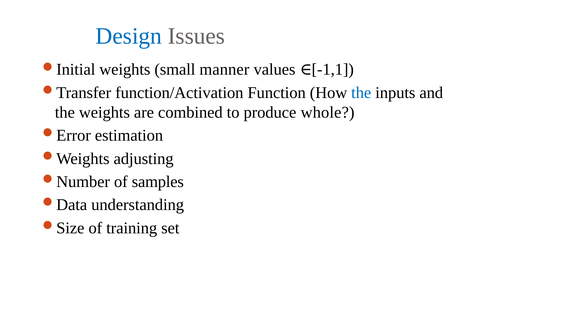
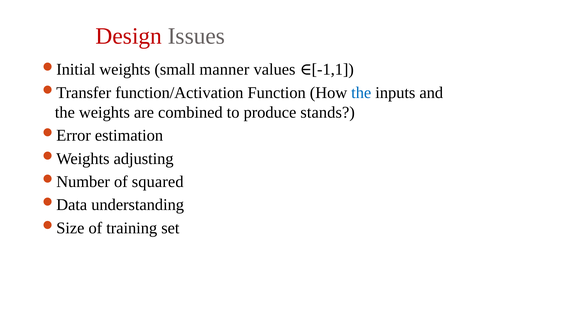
Design colour: blue -> red
whole: whole -> stands
samples: samples -> squared
